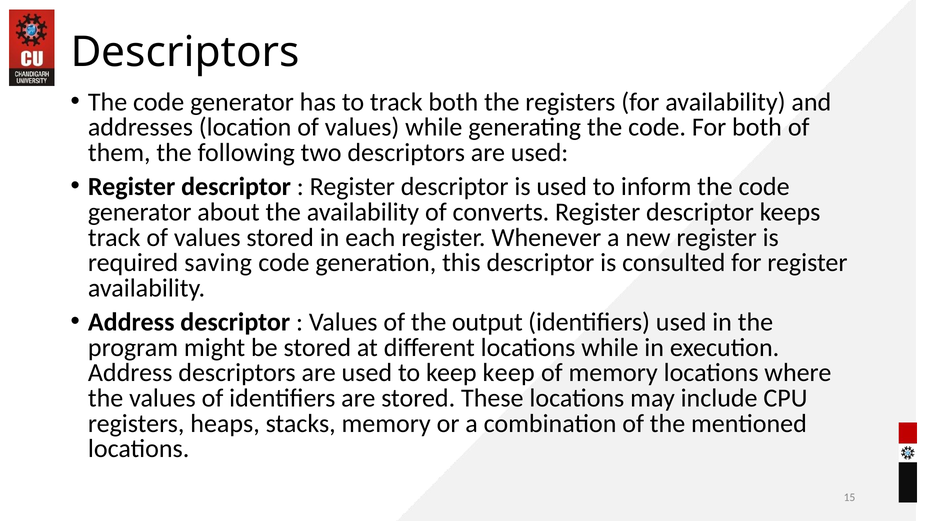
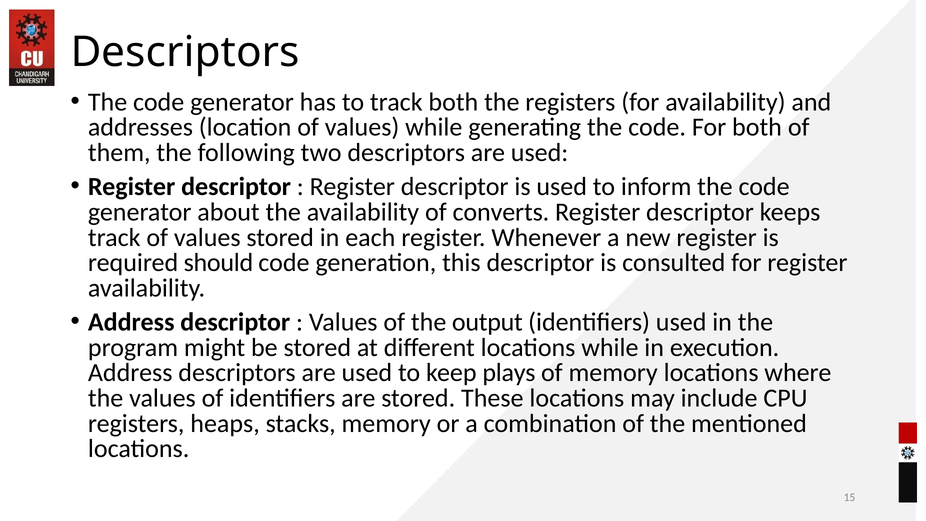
saving: saving -> should
keep keep: keep -> plays
